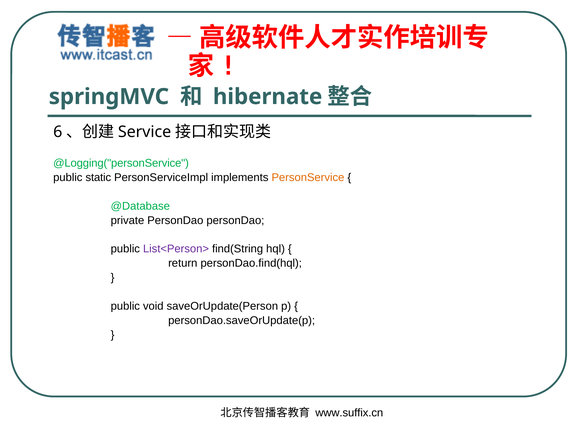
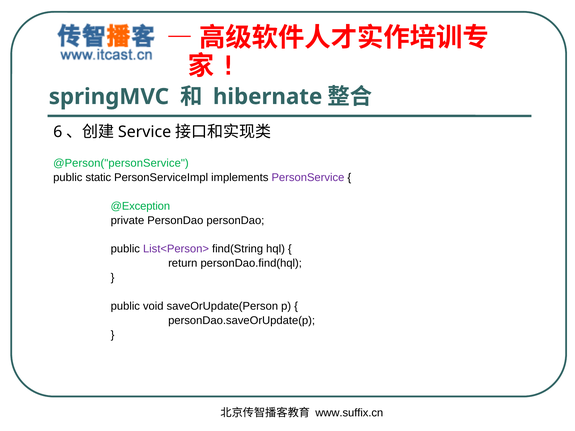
@Logging("personService: @Logging("personService -> @Person("personService
PersonService colour: orange -> purple
@Database: @Database -> @Exception
